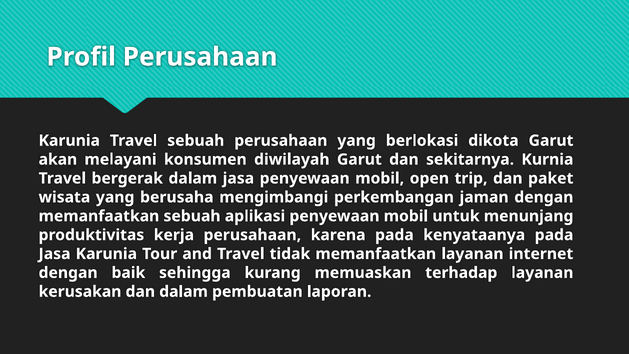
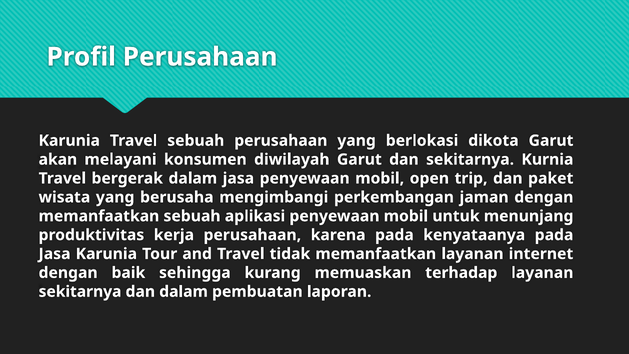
kerusakan at (80, 291): kerusakan -> sekitarnya
